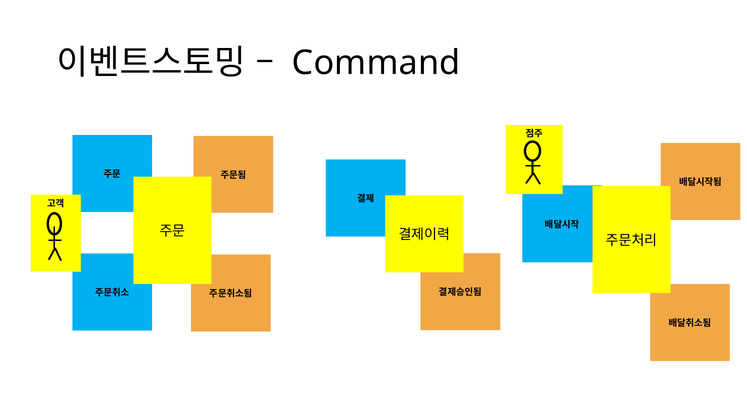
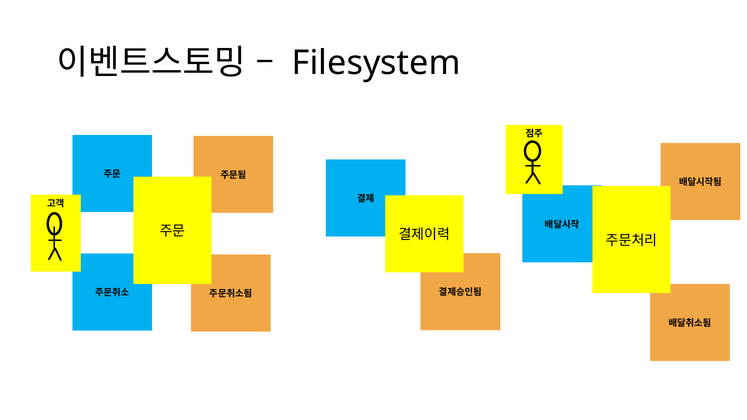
Command: Command -> Filesystem
